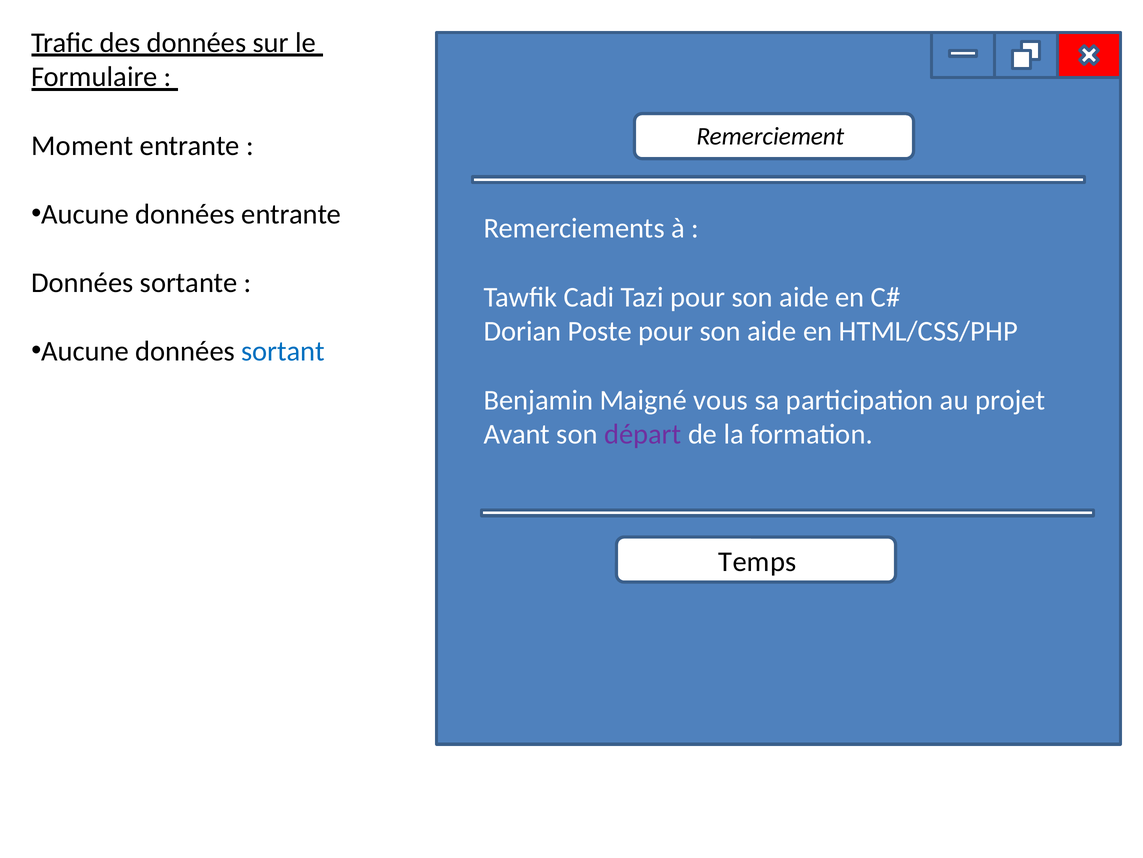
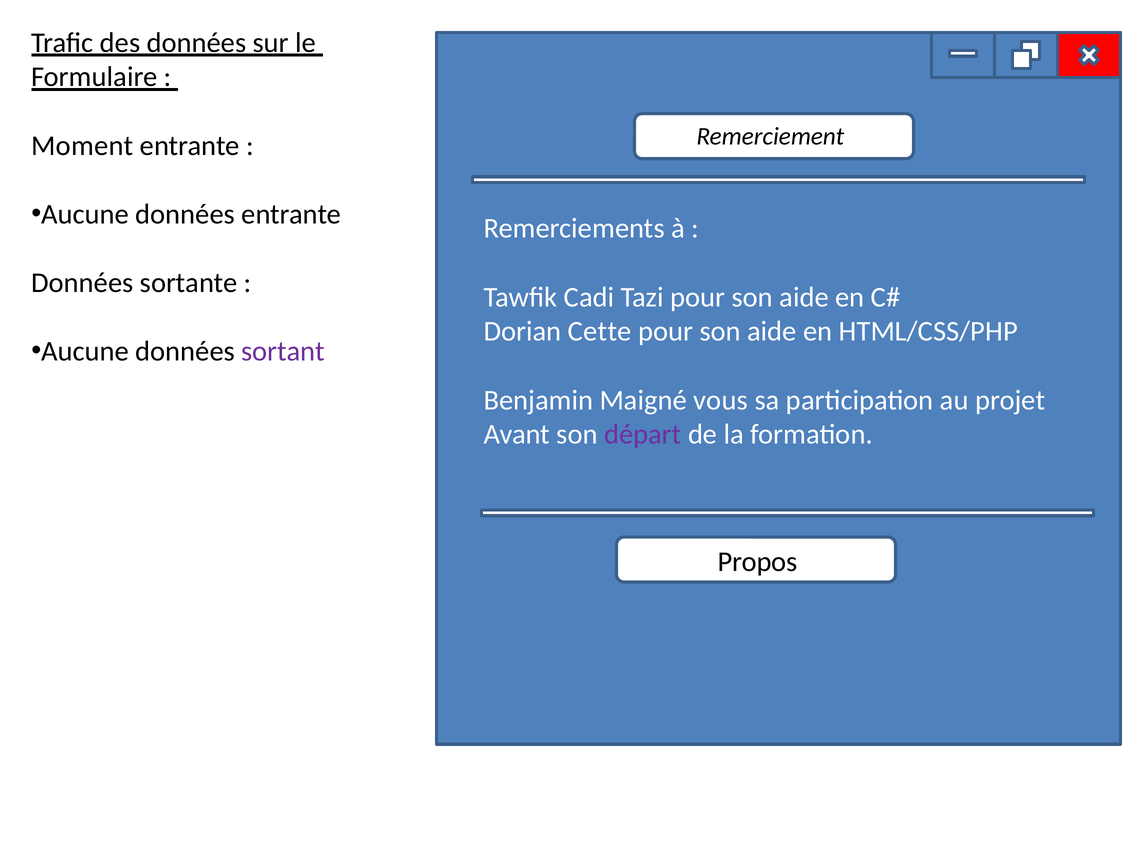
Poste: Poste -> Cette
sortant colour: blue -> purple
Temps: Temps -> Propos
